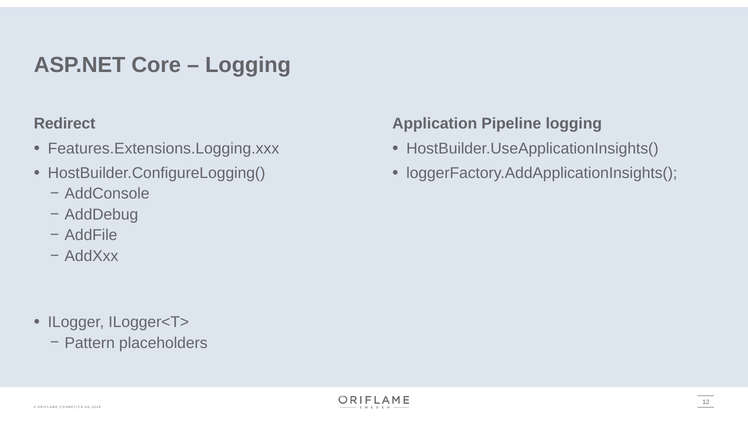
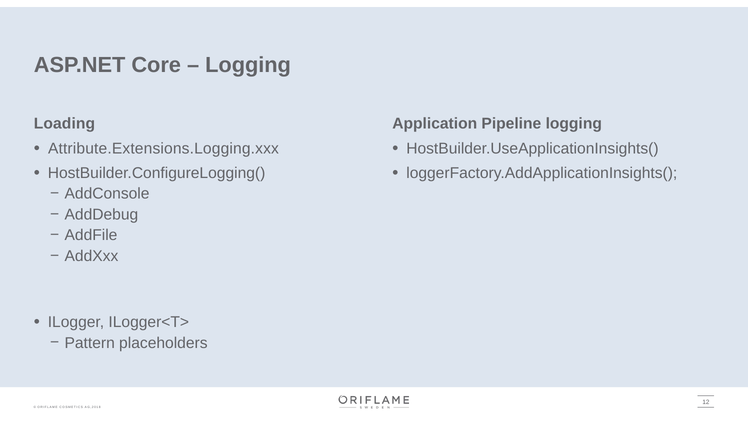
Redirect: Redirect -> Loading
Features.Extensions.Logging.xxx: Features.Extensions.Logging.xxx -> Attribute.Extensions.Logging.xxx
